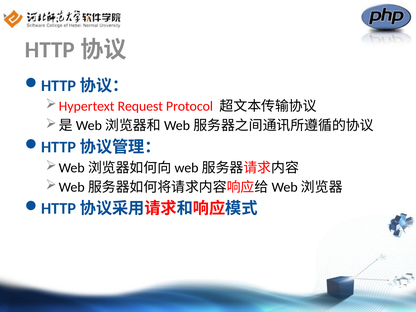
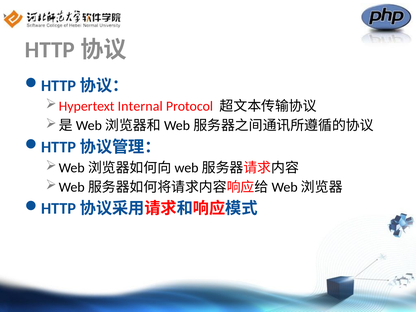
Request: Request -> Internal
